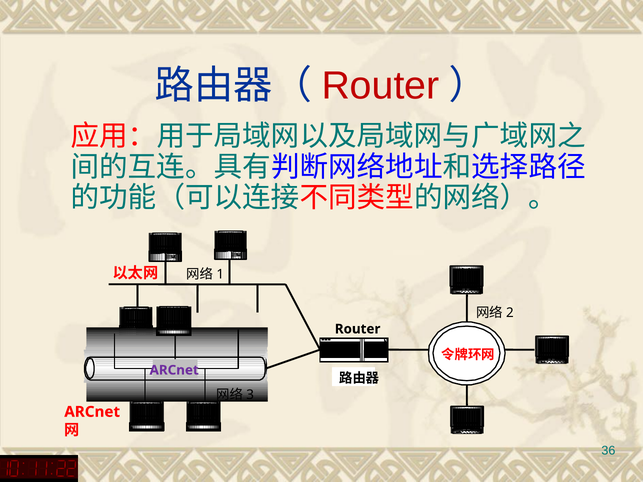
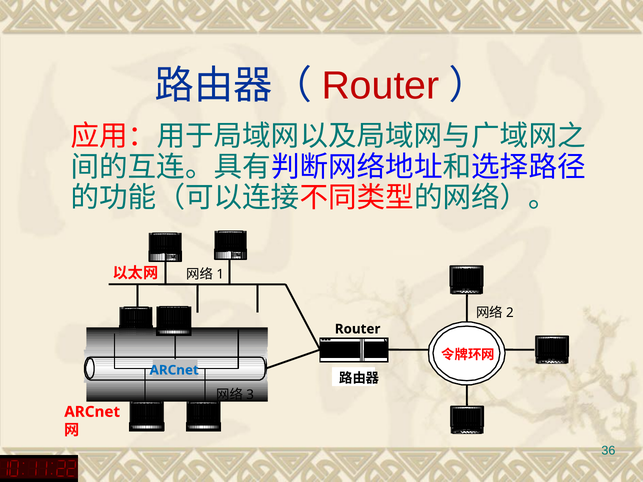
ARCnet at (174, 370) colour: purple -> blue
